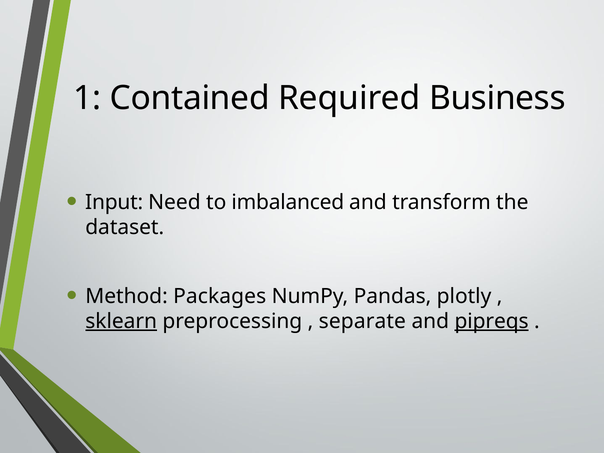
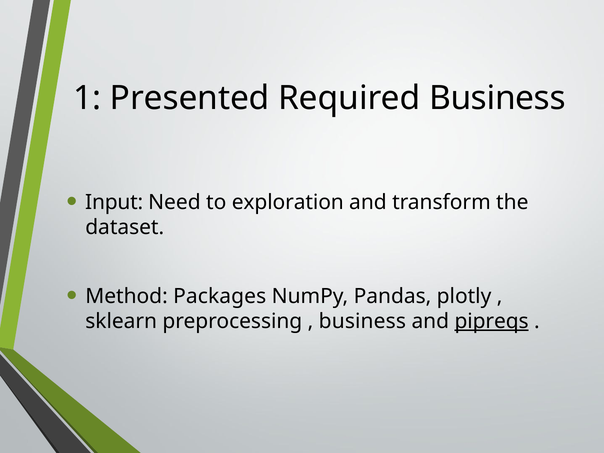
Contained: Contained -> Presented
imbalanced: imbalanced -> exploration
sklearn underline: present -> none
separate at (362, 321): separate -> business
